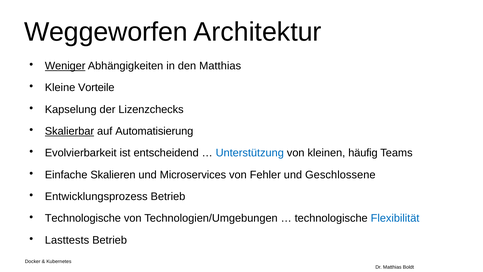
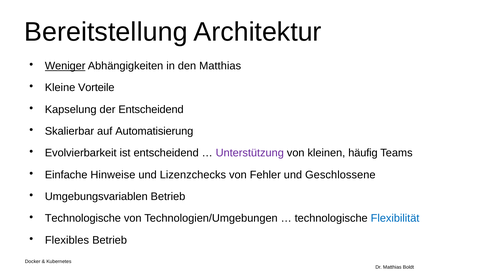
Weggeworfen: Weggeworfen -> Bereitstellung
der Lizenzchecks: Lizenzchecks -> Entscheidend
Skalierbar underline: present -> none
Unterstützung colour: blue -> purple
Skalieren: Skalieren -> Hinweise
Microservices: Microservices -> Lizenzchecks
Entwicklungsprozess: Entwicklungsprozess -> Umgebungsvariablen
Lasttests: Lasttests -> Flexibles
